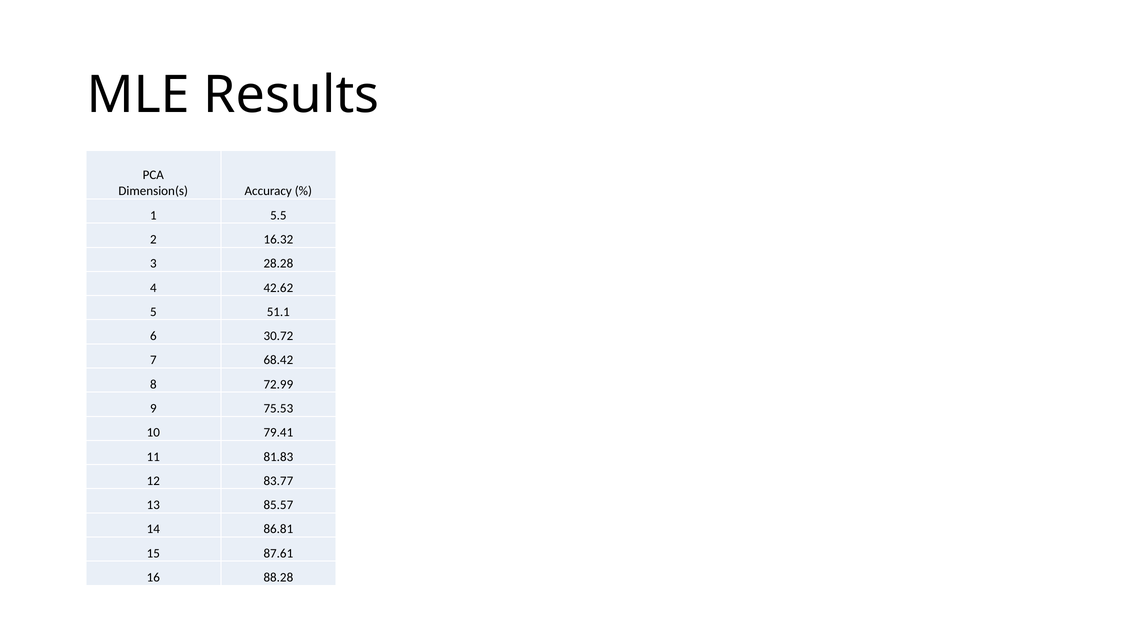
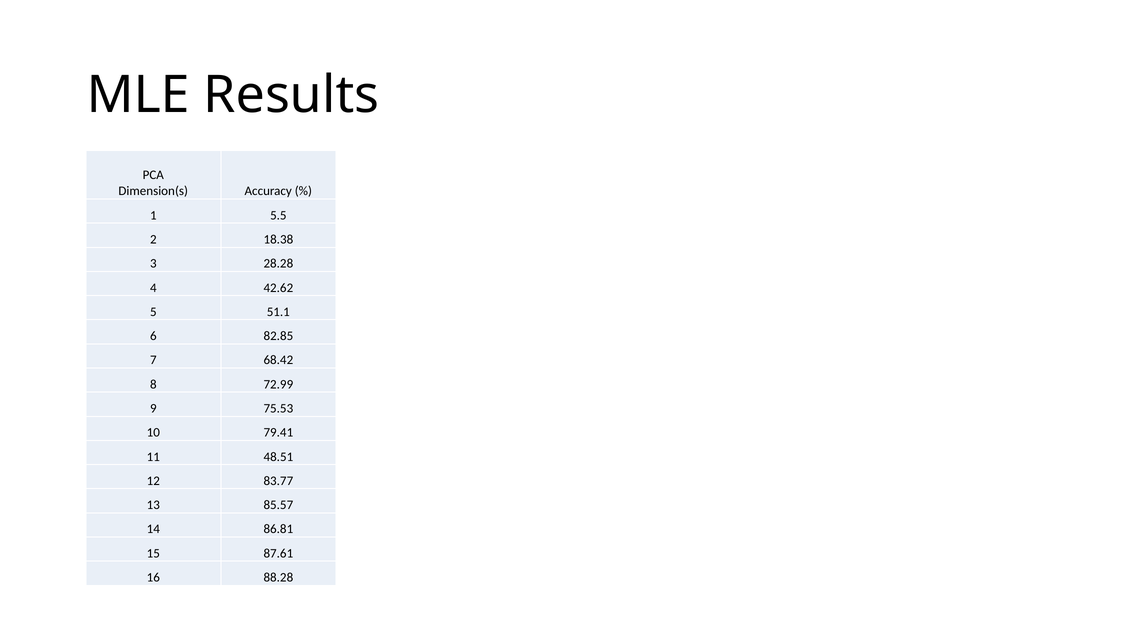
16.32: 16.32 -> 18.38
30.72: 30.72 -> 82.85
81.83: 81.83 -> 48.51
